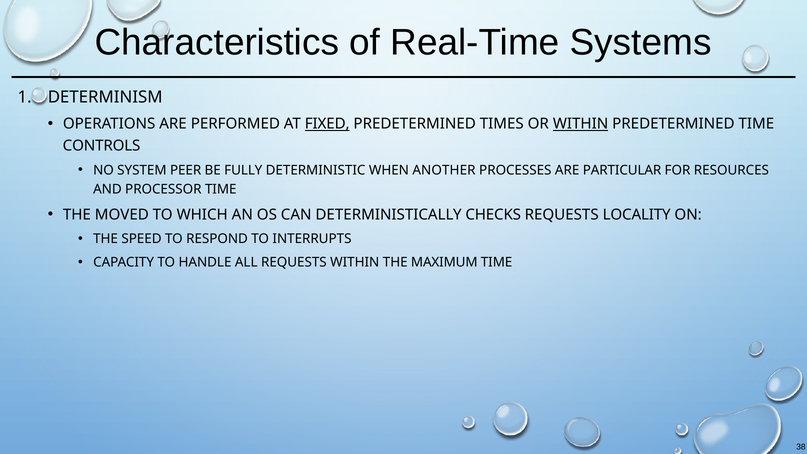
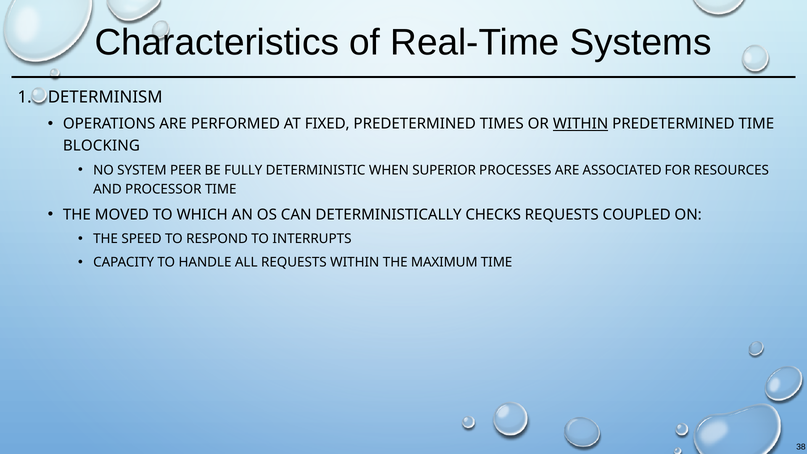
FIXED underline: present -> none
CONTROLS: CONTROLS -> BLOCKING
ANOTHER: ANOTHER -> SUPERIOR
PARTICULAR: PARTICULAR -> ASSOCIATED
LOCALITY: LOCALITY -> COUPLED
